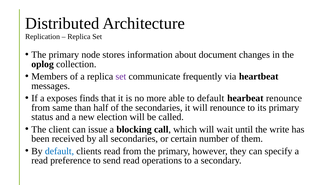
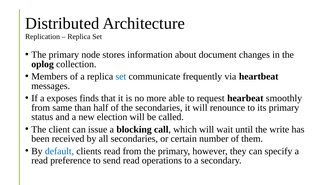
set at (121, 77) colour: purple -> blue
to default: default -> request
hearbeat renounce: renounce -> smoothly
